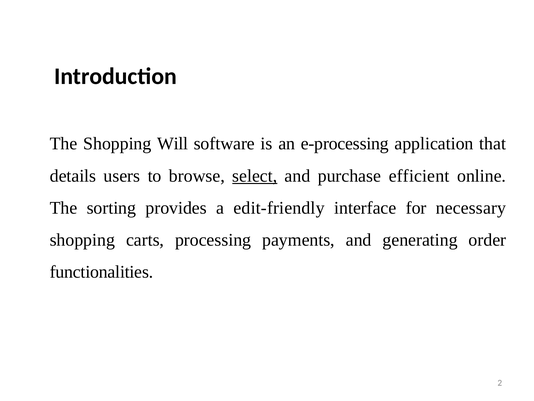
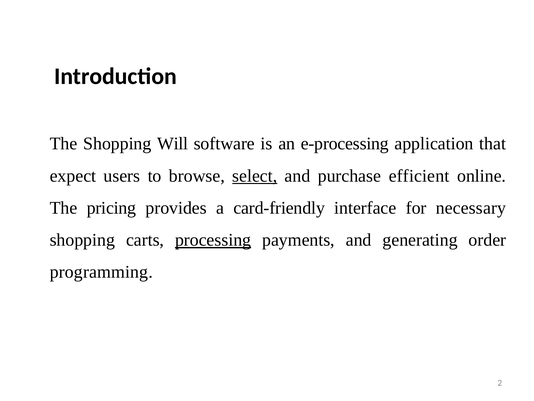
details: details -> expect
sorting: sorting -> pricing
edit-friendly: edit-friendly -> card-friendly
processing underline: none -> present
functionalities: functionalities -> programming
